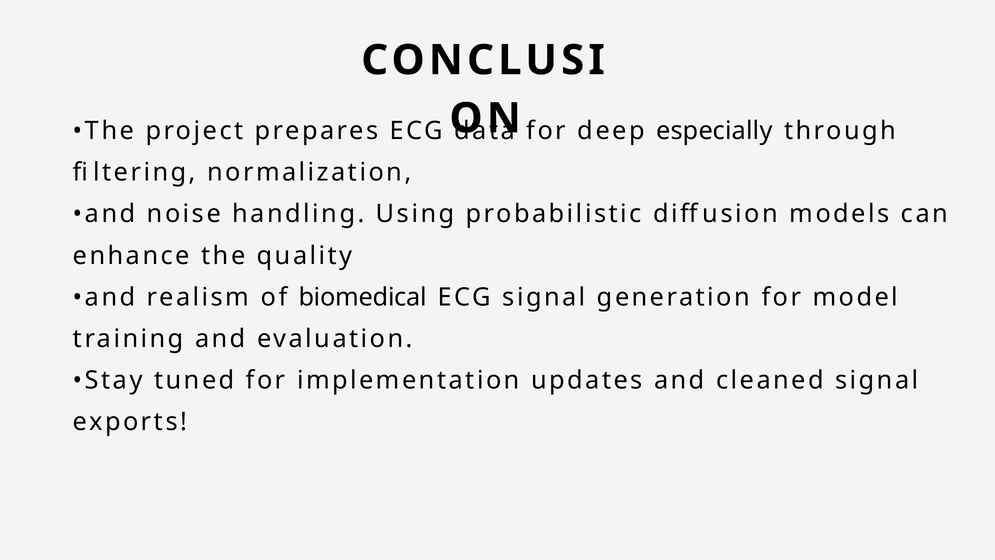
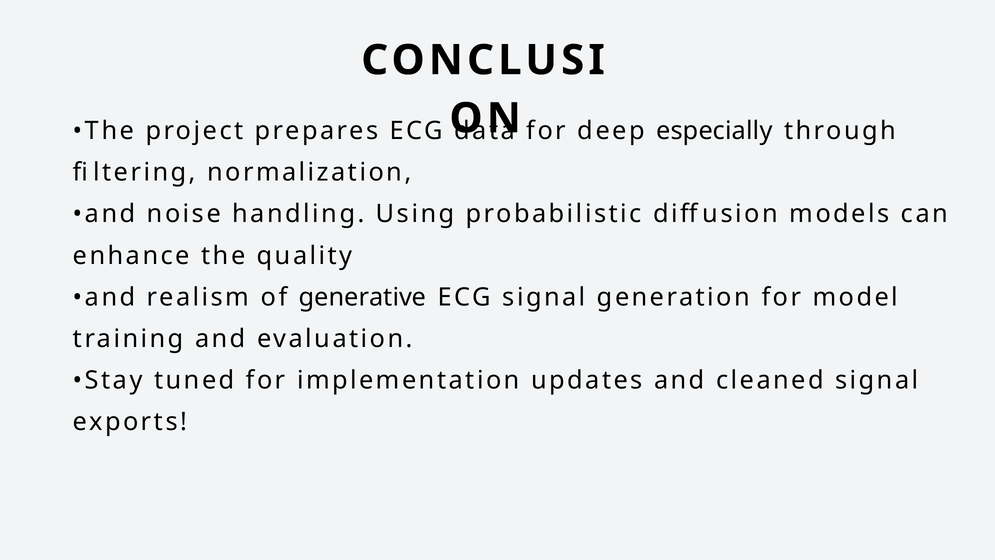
biomedical: biomedical -> generative
